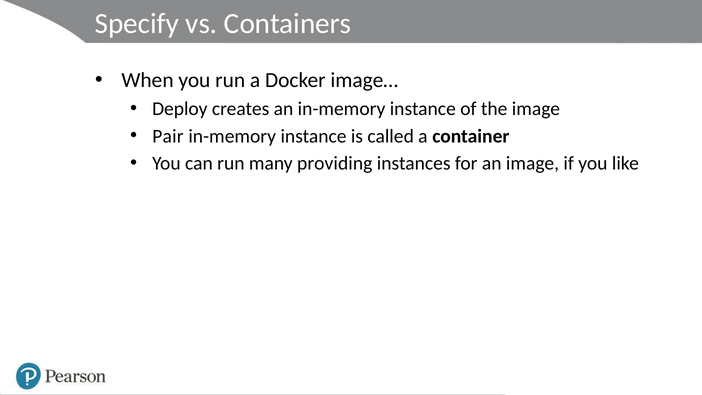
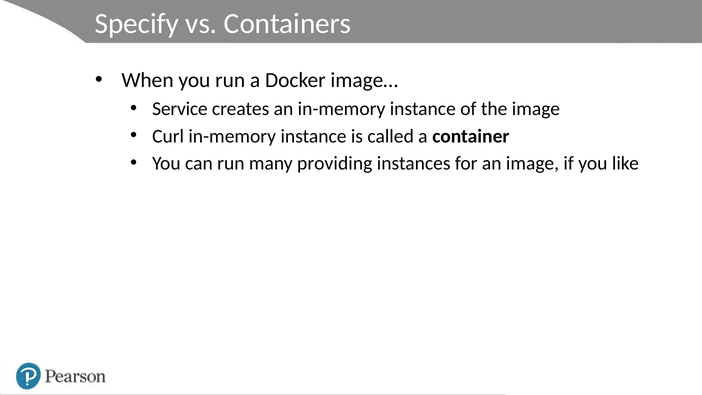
Deploy: Deploy -> Service
Pair: Pair -> Curl
